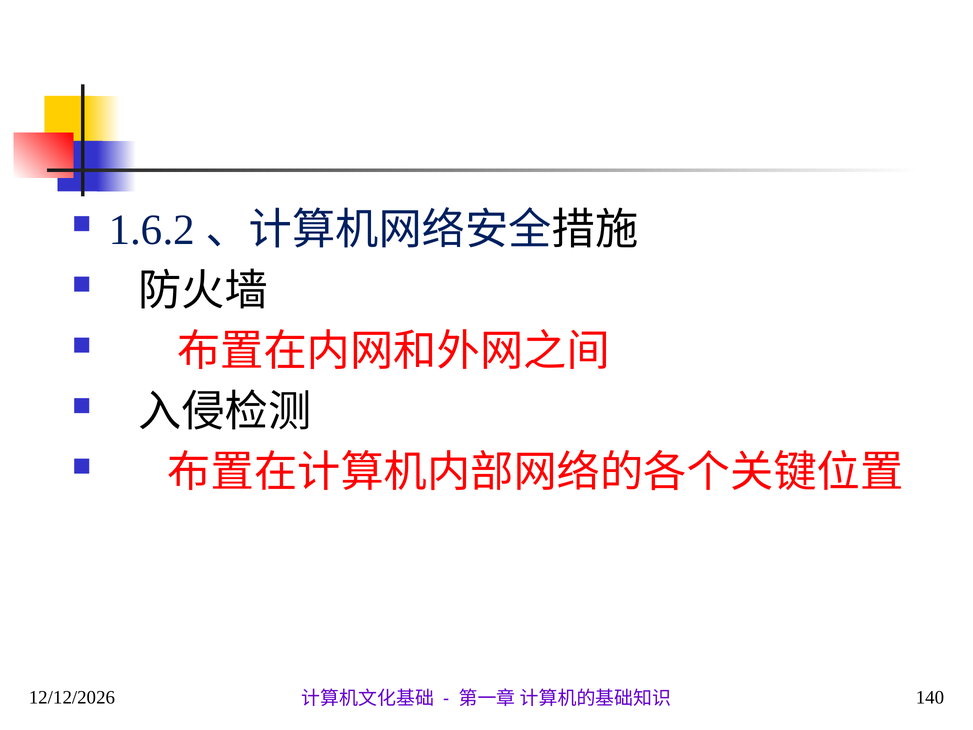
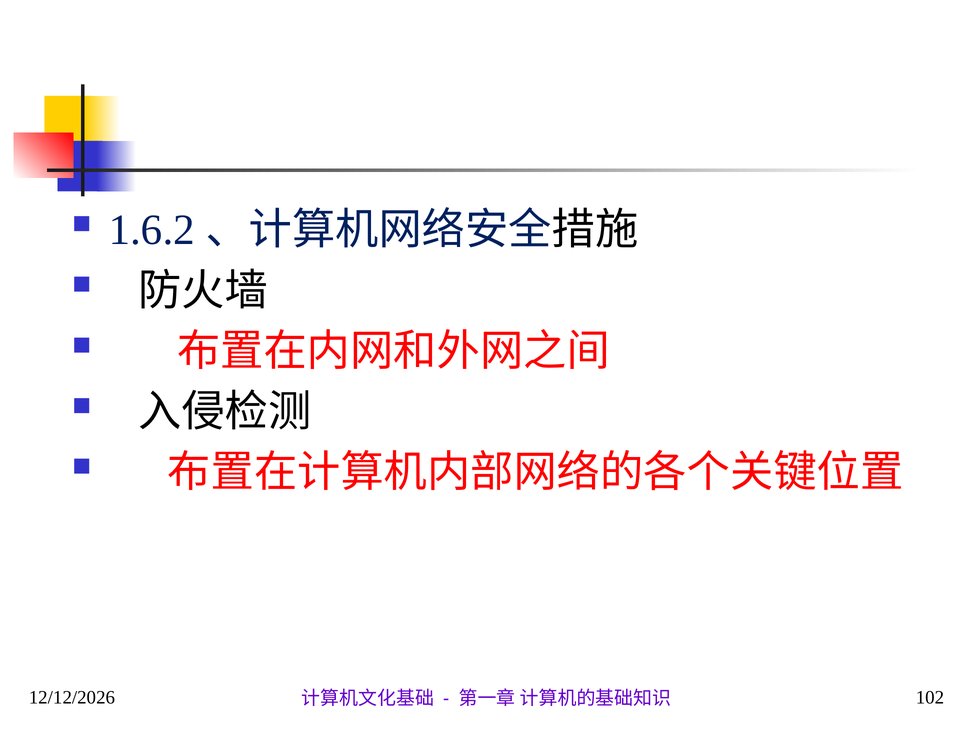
140: 140 -> 102
